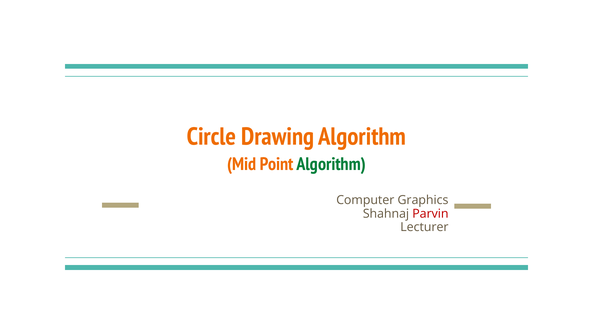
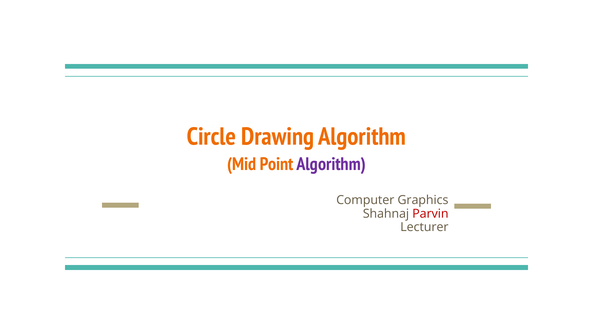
Algorithm at (331, 164) colour: green -> purple
